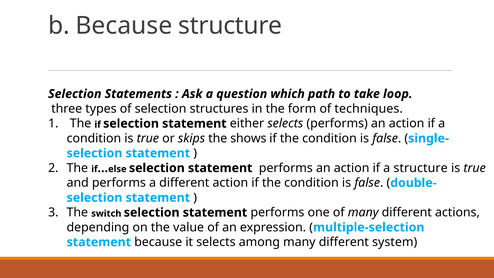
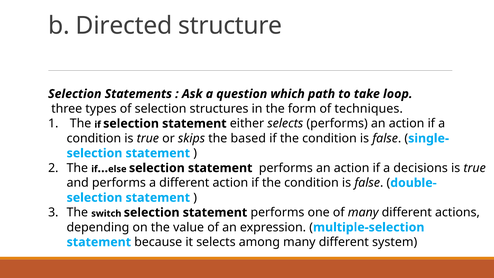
b Because: Because -> Directed
shows: shows -> based
a structure: structure -> decisions
